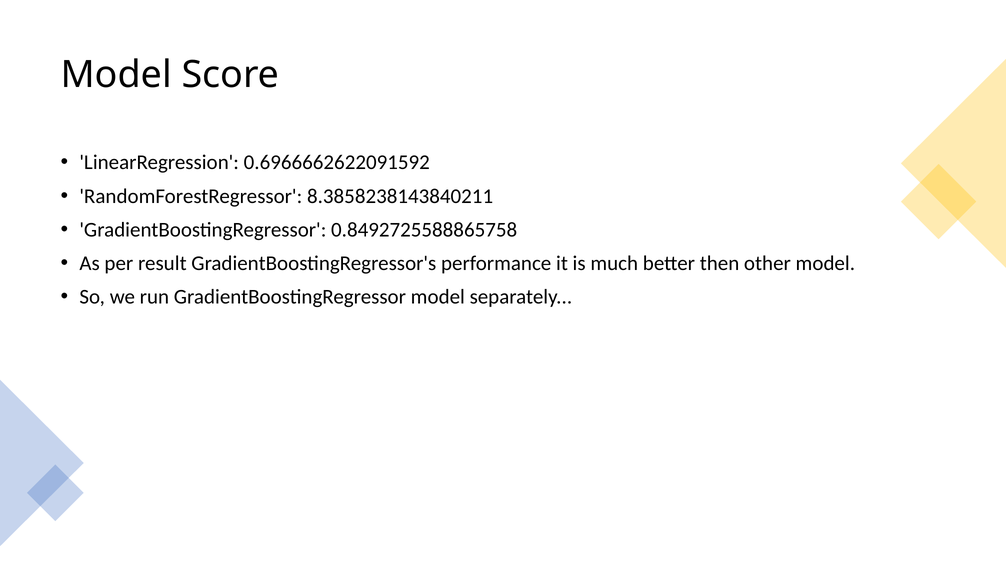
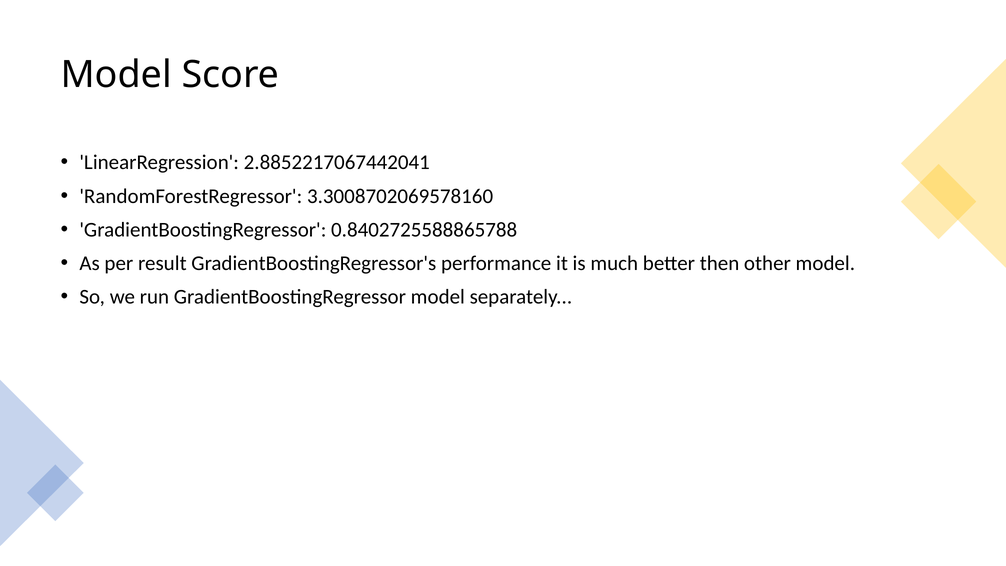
0.6966662622091592: 0.6966662622091592 -> 2.8852217067442041
8.3858238143840211: 8.3858238143840211 -> 3.3008702069578160
0.8492725588865758: 0.8492725588865758 -> 0.8402725588865788
